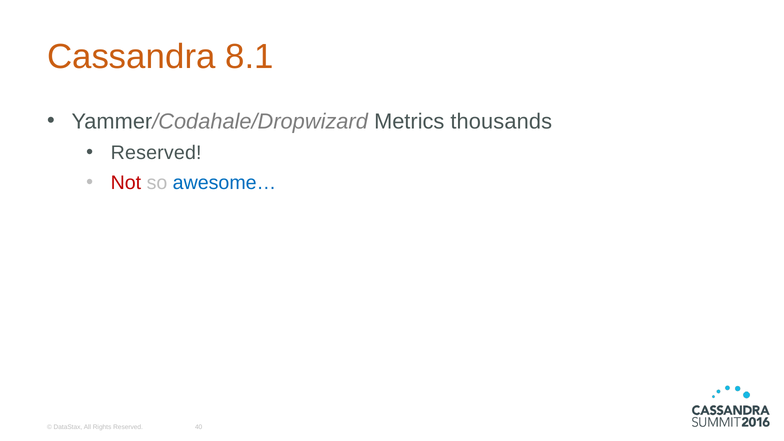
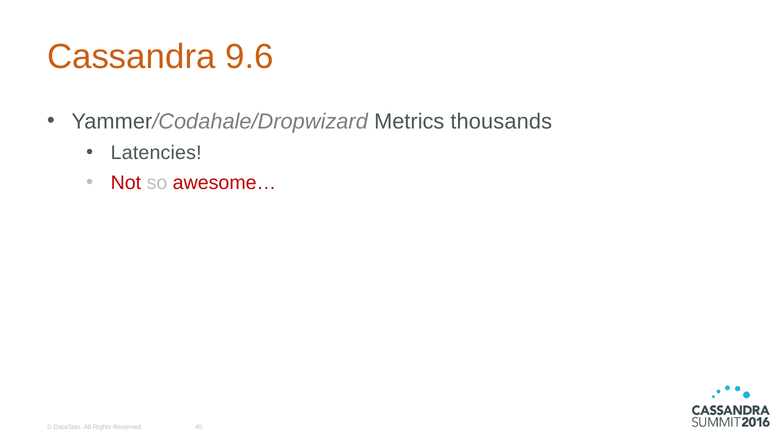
8.1: 8.1 -> 9.6
Reserved at (156, 153): Reserved -> Latencies
awesome… colour: blue -> red
